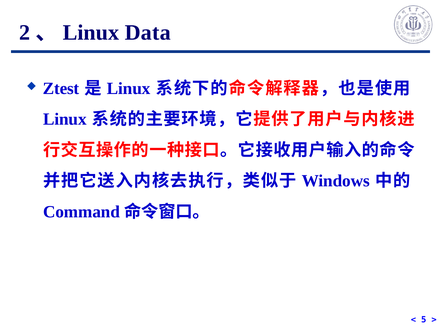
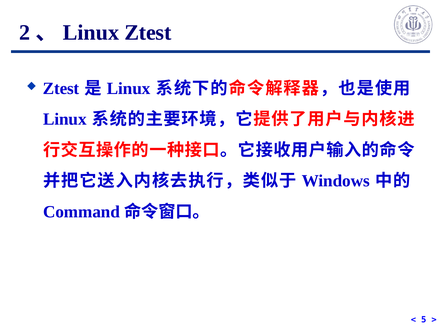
Data at (148, 33): Data -> Ztest
